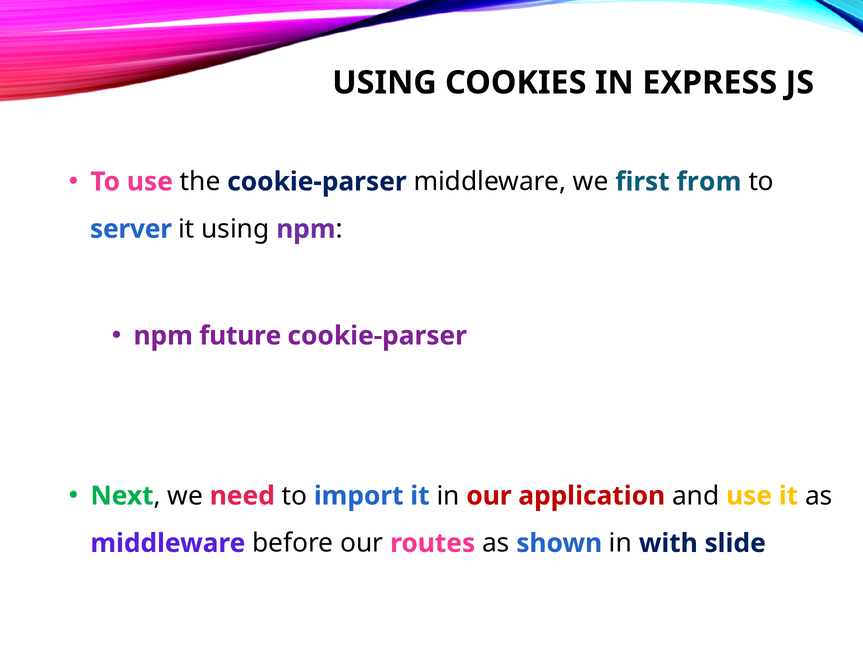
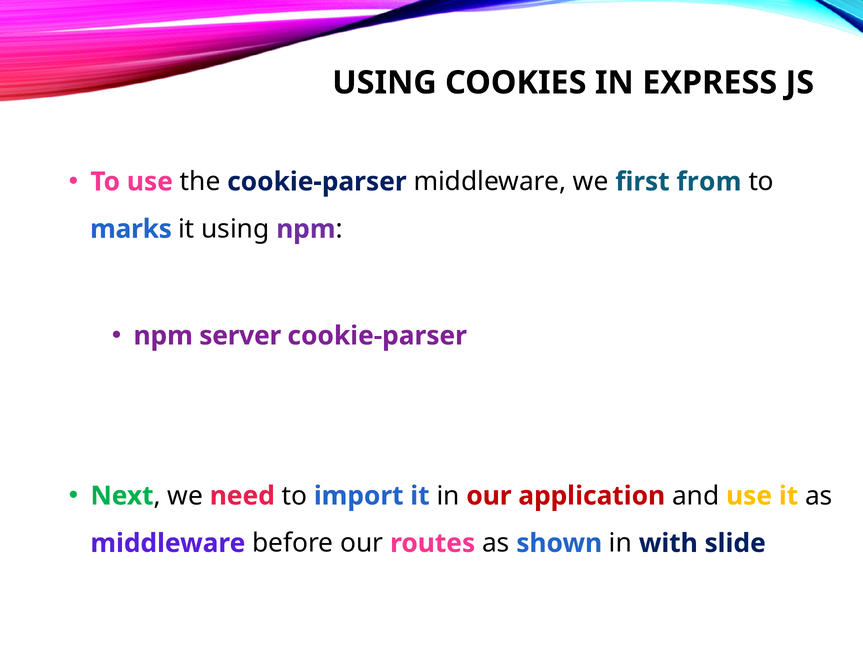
server: server -> marks
future: future -> server
